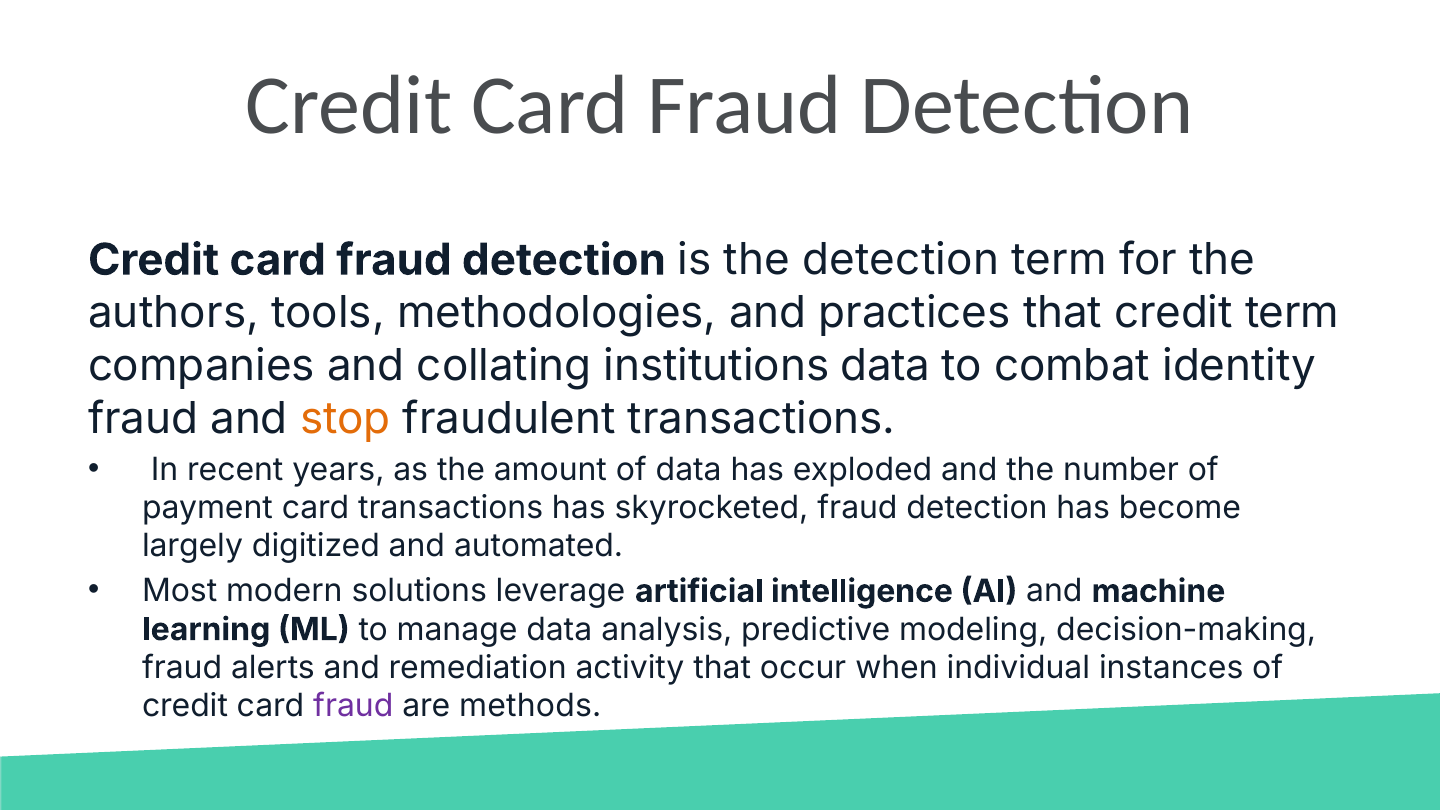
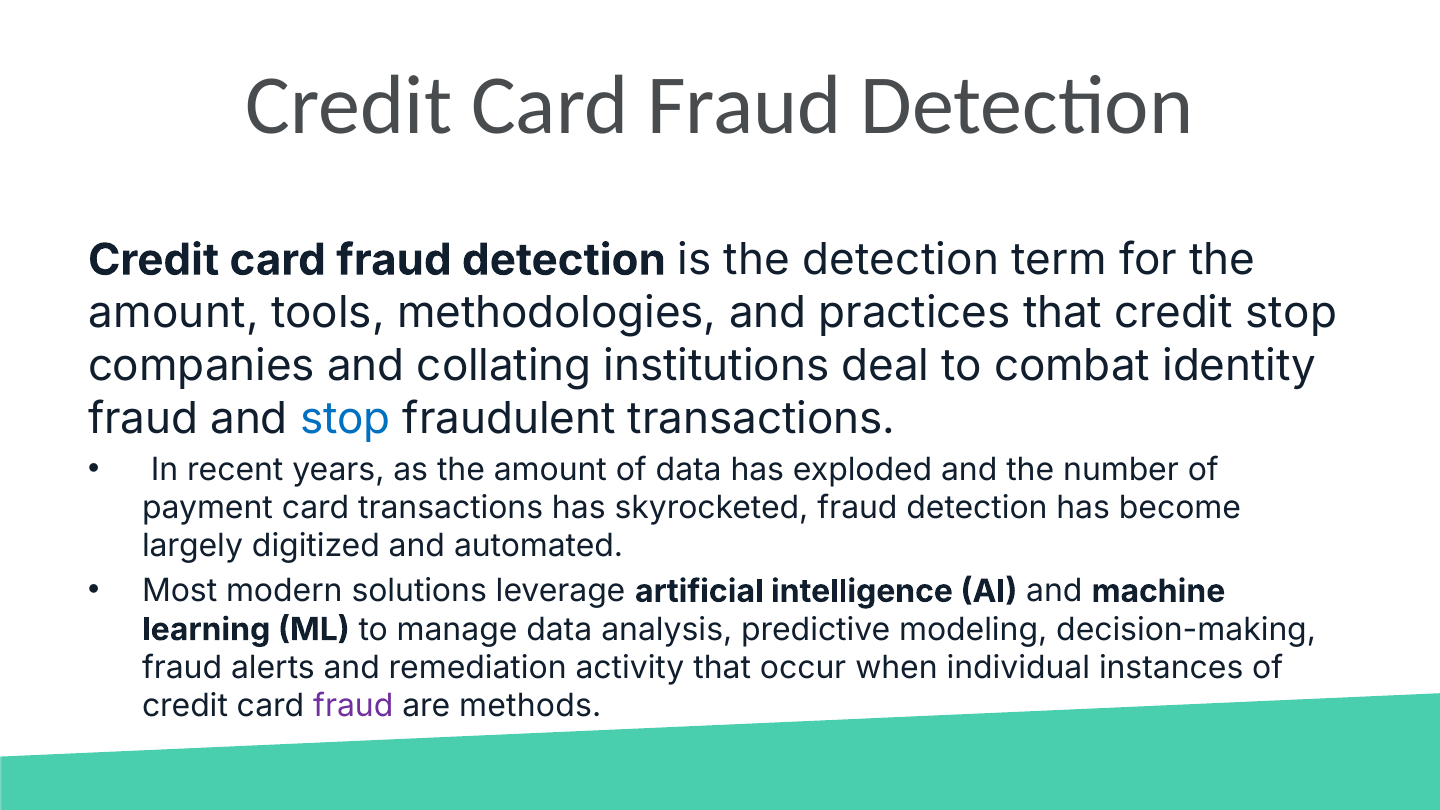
authors at (174, 313): authors -> amount
credit term: term -> stop
institutions data: data -> deal
stop at (345, 419) colour: orange -> blue
